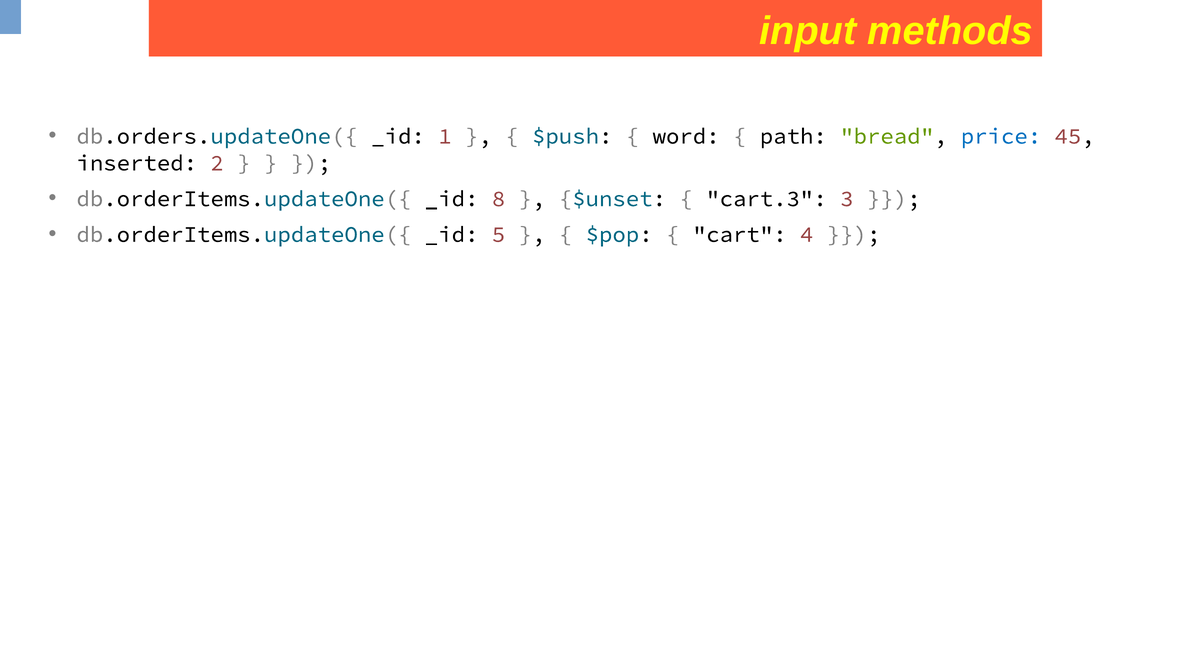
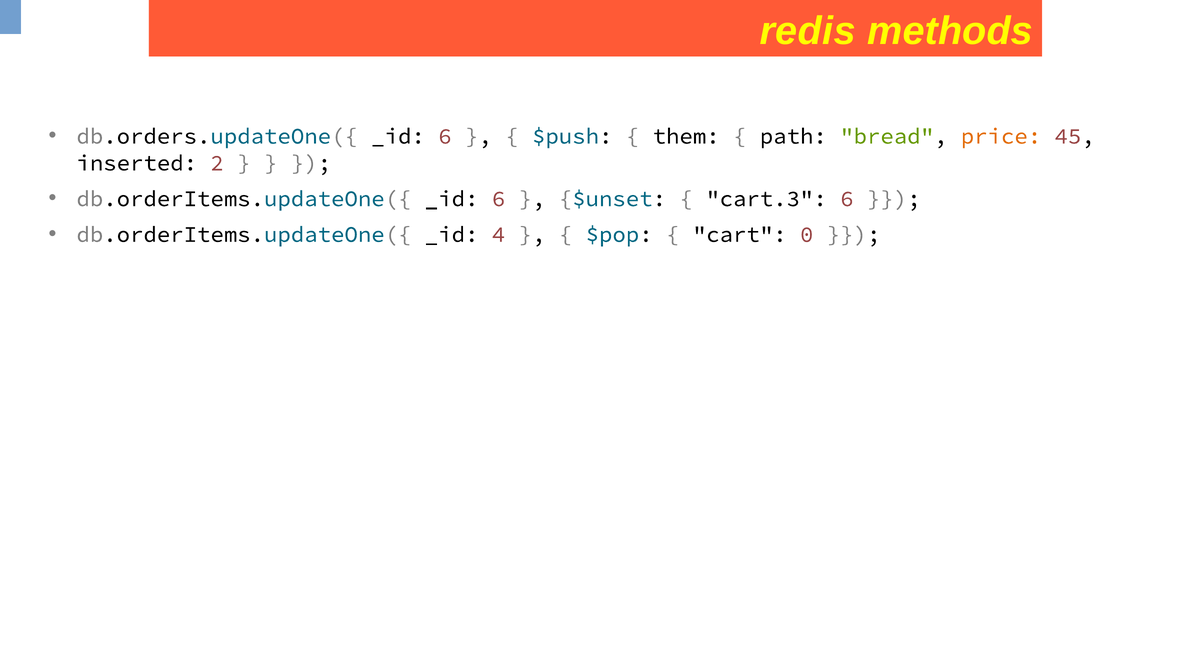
input: input -> redis
db.orders.updateOne({ _id 1: 1 -> 6
word: word -> them
price colour: blue -> orange
db.orderItems.updateOne({ _id 8: 8 -> 6
cart.3 3: 3 -> 6
5: 5 -> 4
4: 4 -> 0
